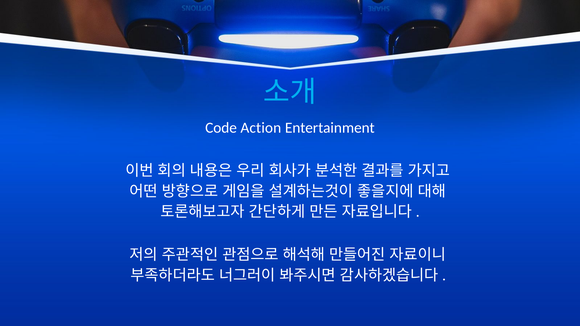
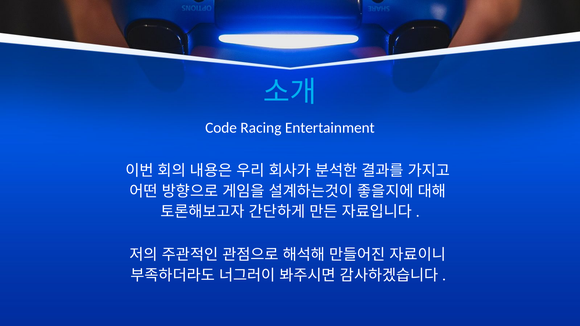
Action: Action -> Racing
